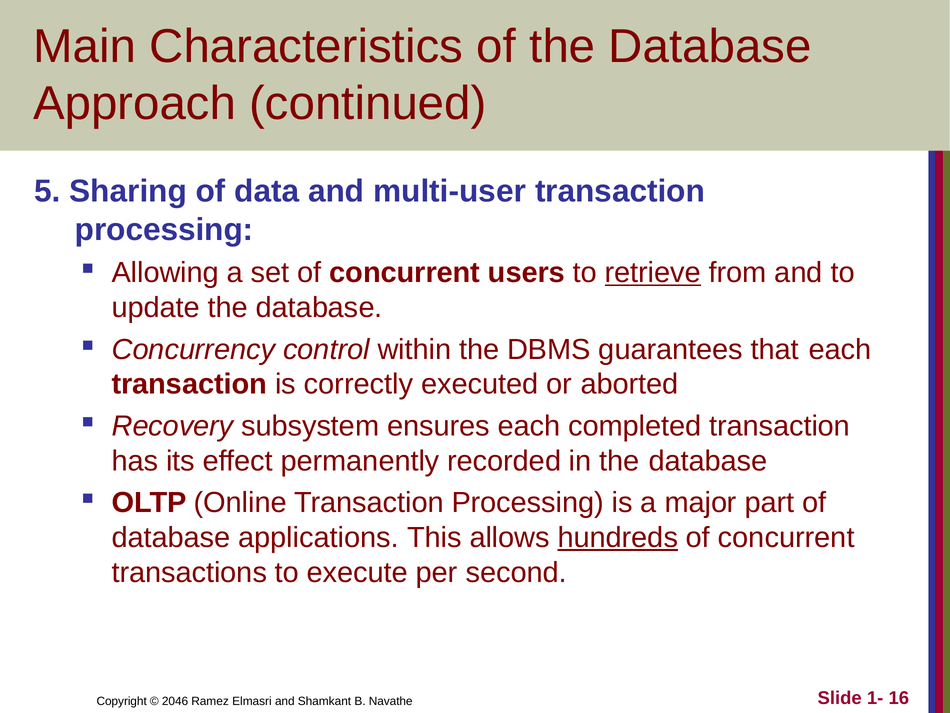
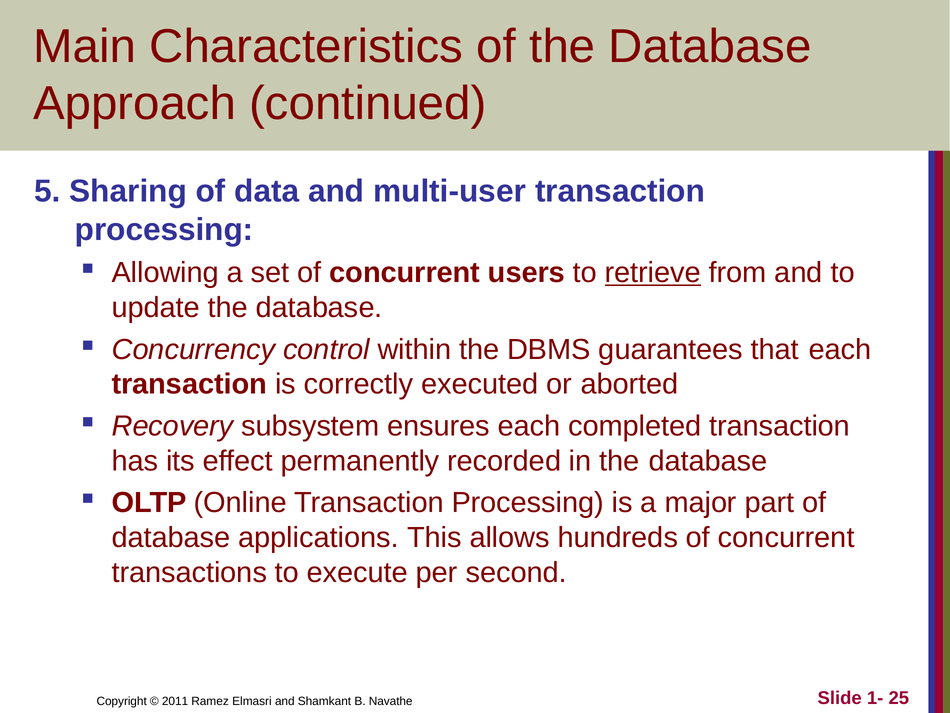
hundreds underline: present -> none
16: 16 -> 25
2046: 2046 -> 2011
